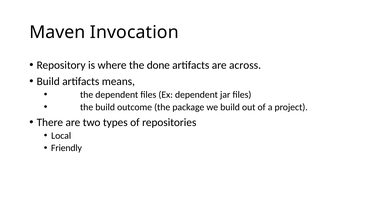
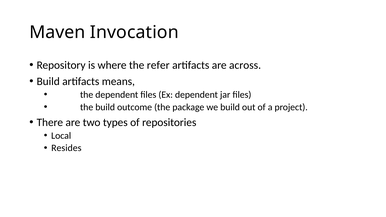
done: done -> refer
Friendly: Friendly -> Resides
